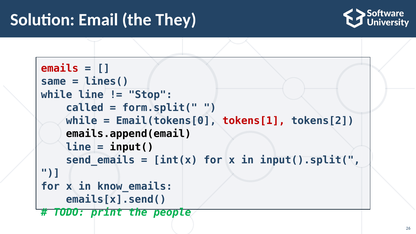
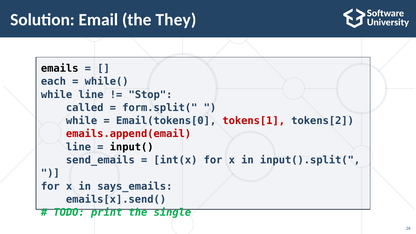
emails colour: red -> black
same: same -> each
lines(: lines( -> while(
emails.append(email colour: black -> red
know_emails: know_emails -> says_emails
people: people -> single
